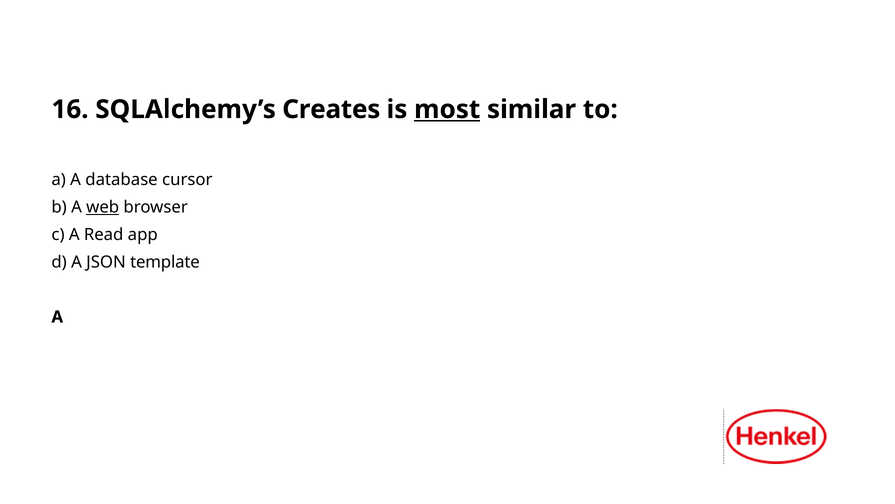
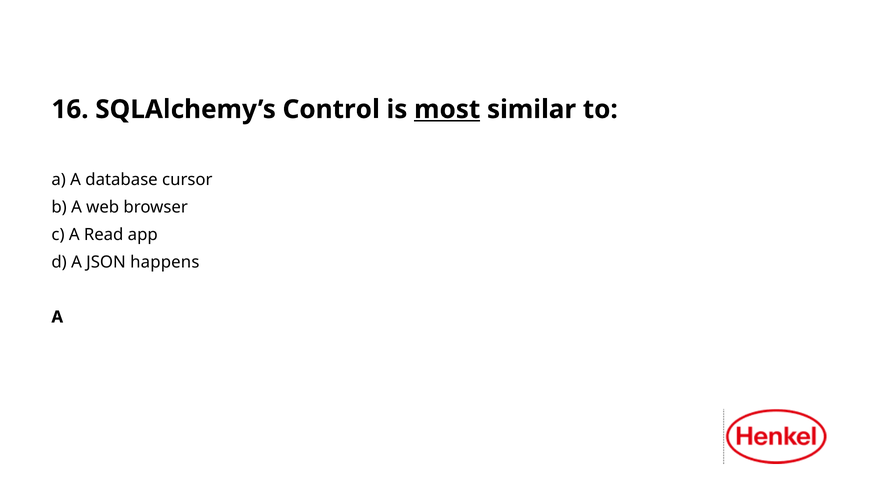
Creates: Creates -> Control
web underline: present -> none
template: template -> happens
